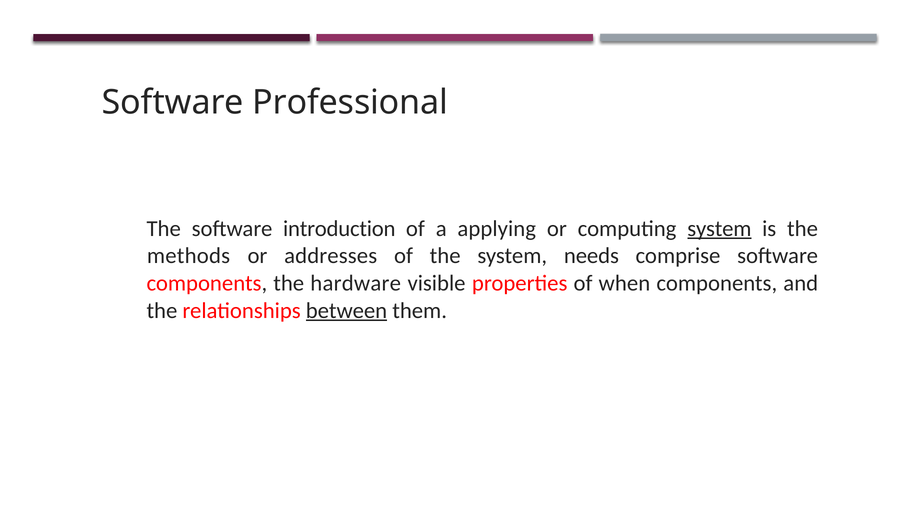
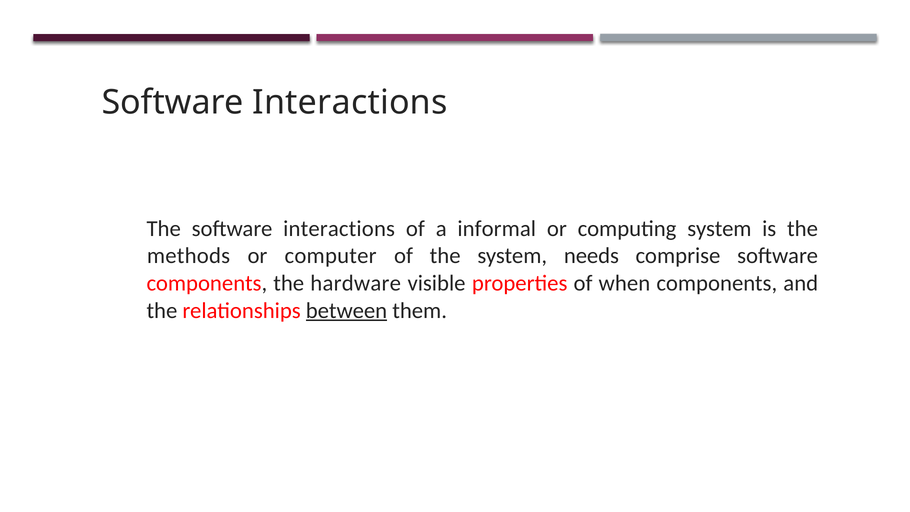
Professional at (350, 103): Professional -> Interactions
The software introduction: introduction -> interactions
applying: applying -> informal
system at (719, 229) underline: present -> none
addresses: addresses -> computer
